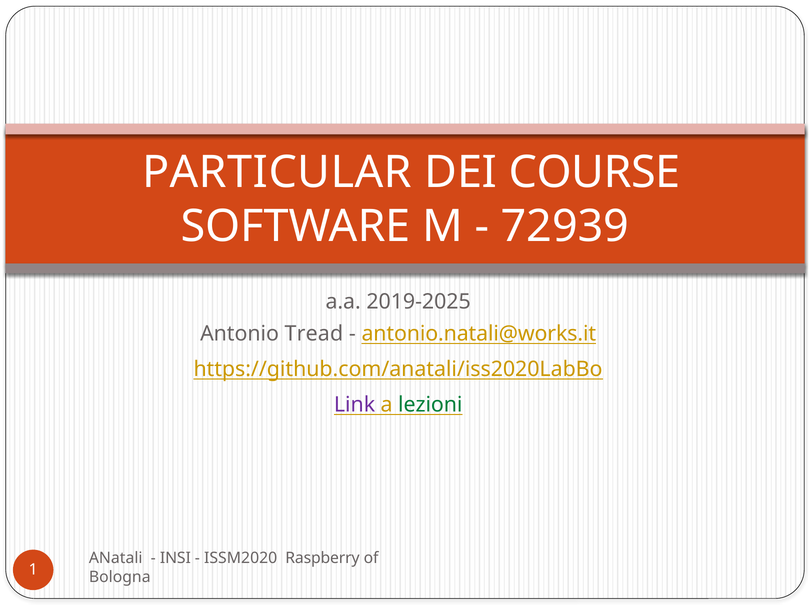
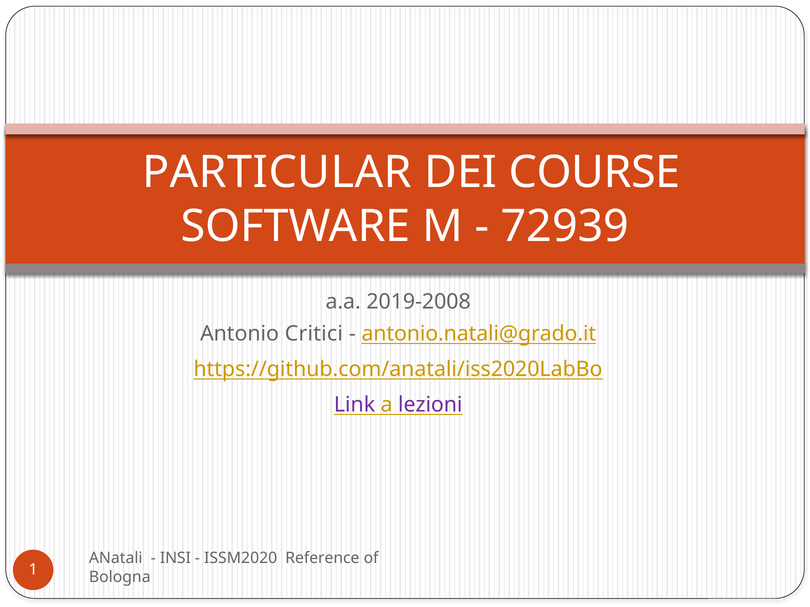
2019-2025: 2019-2025 -> 2019-2008
Tread: Tread -> Critici
antonio.natali@works.it: antonio.natali@works.it -> antonio.natali@grado.it
lezioni colour: green -> purple
Raspberry: Raspberry -> Reference
